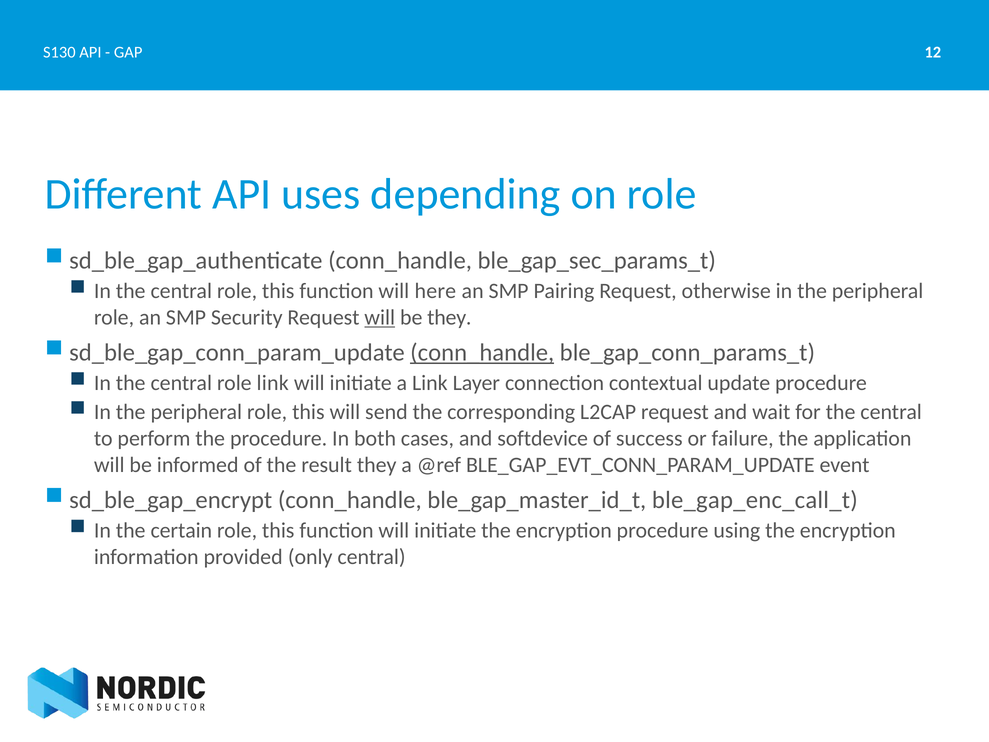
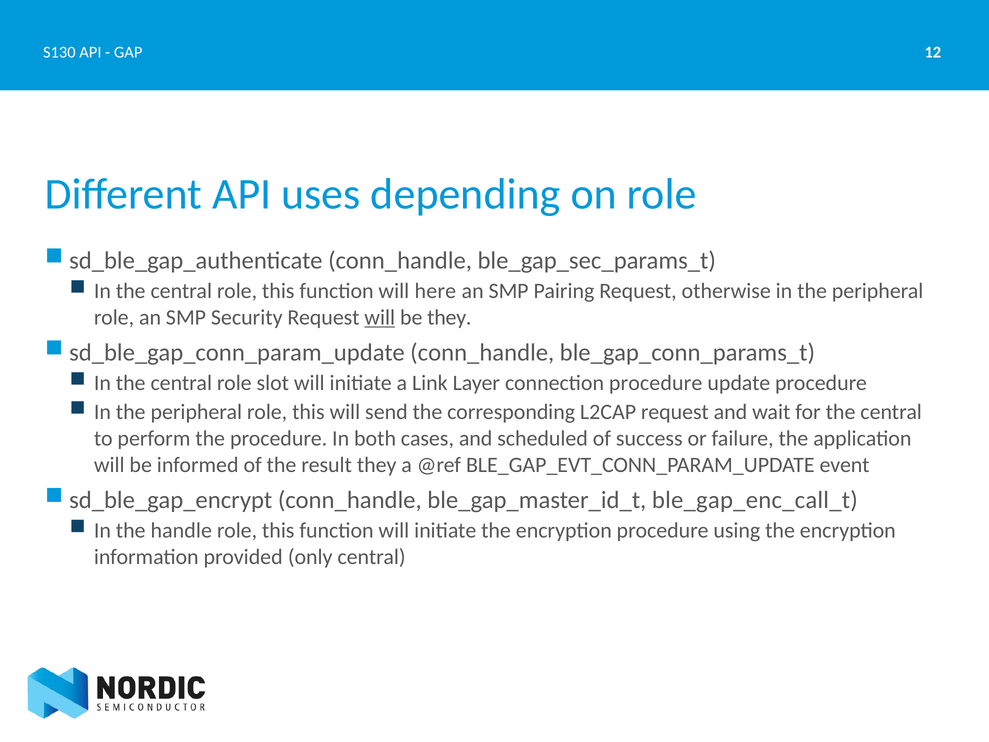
conn_handle at (482, 352) underline: present -> none
role link: link -> slot
connection contextual: contextual -> procedure
softdevice: softdevice -> scheduled
certain: certain -> handle
